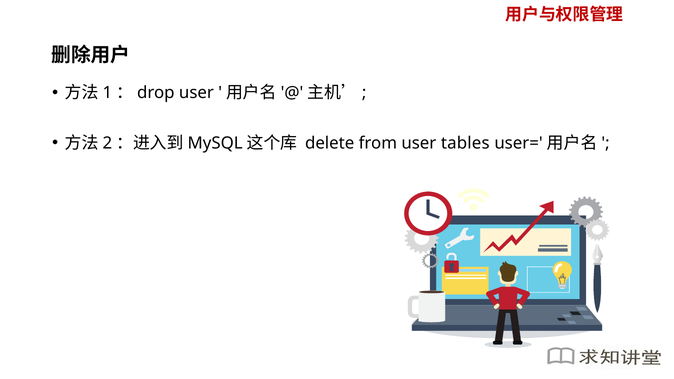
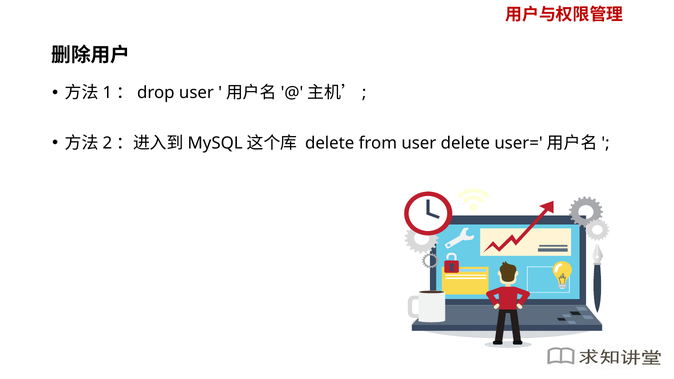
user tables: tables -> delete
